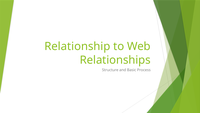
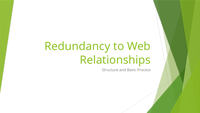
Relationship: Relationship -> Redundancy
